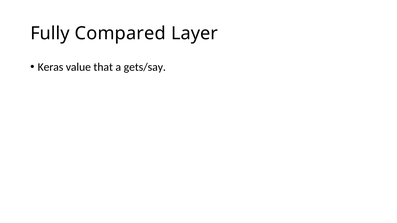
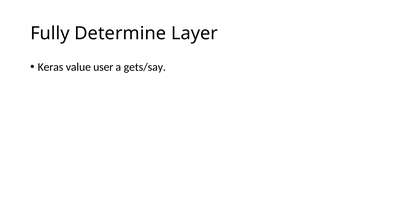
Compared: Compared -> Determine
that: that -> user
